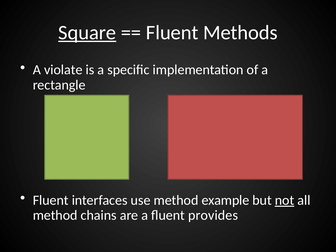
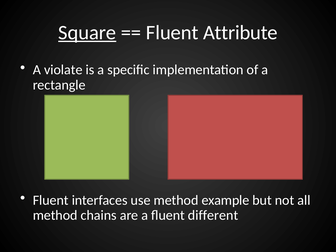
Methods: Methods -> Attribute
not underline: present -> none
provides: provides -> different
